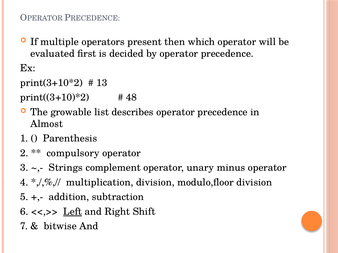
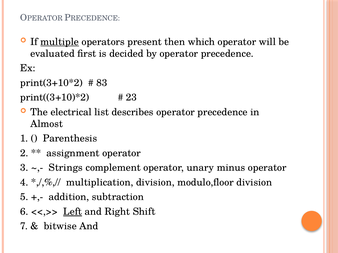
multiple underline: none -> present
13: 13 -> 83
48: 48 -> 23
growable: growable -> electrical
compulsory: compulsory -> assignment
